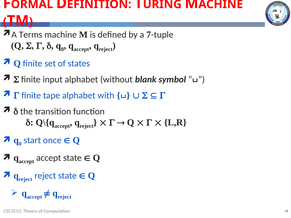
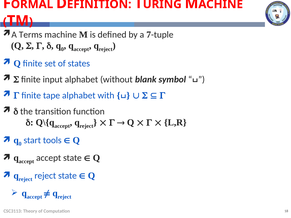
once: once -> tools
